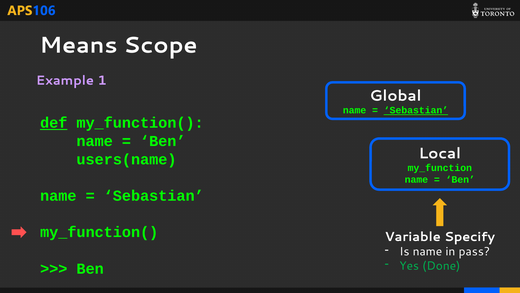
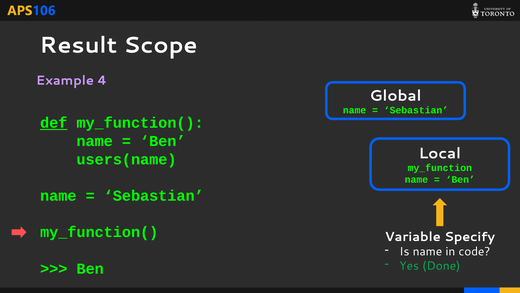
Means: Means -> Result
1: 1 -> 4
Sebastian at (416, 110) underline: present -> none
pass: pass -> code
